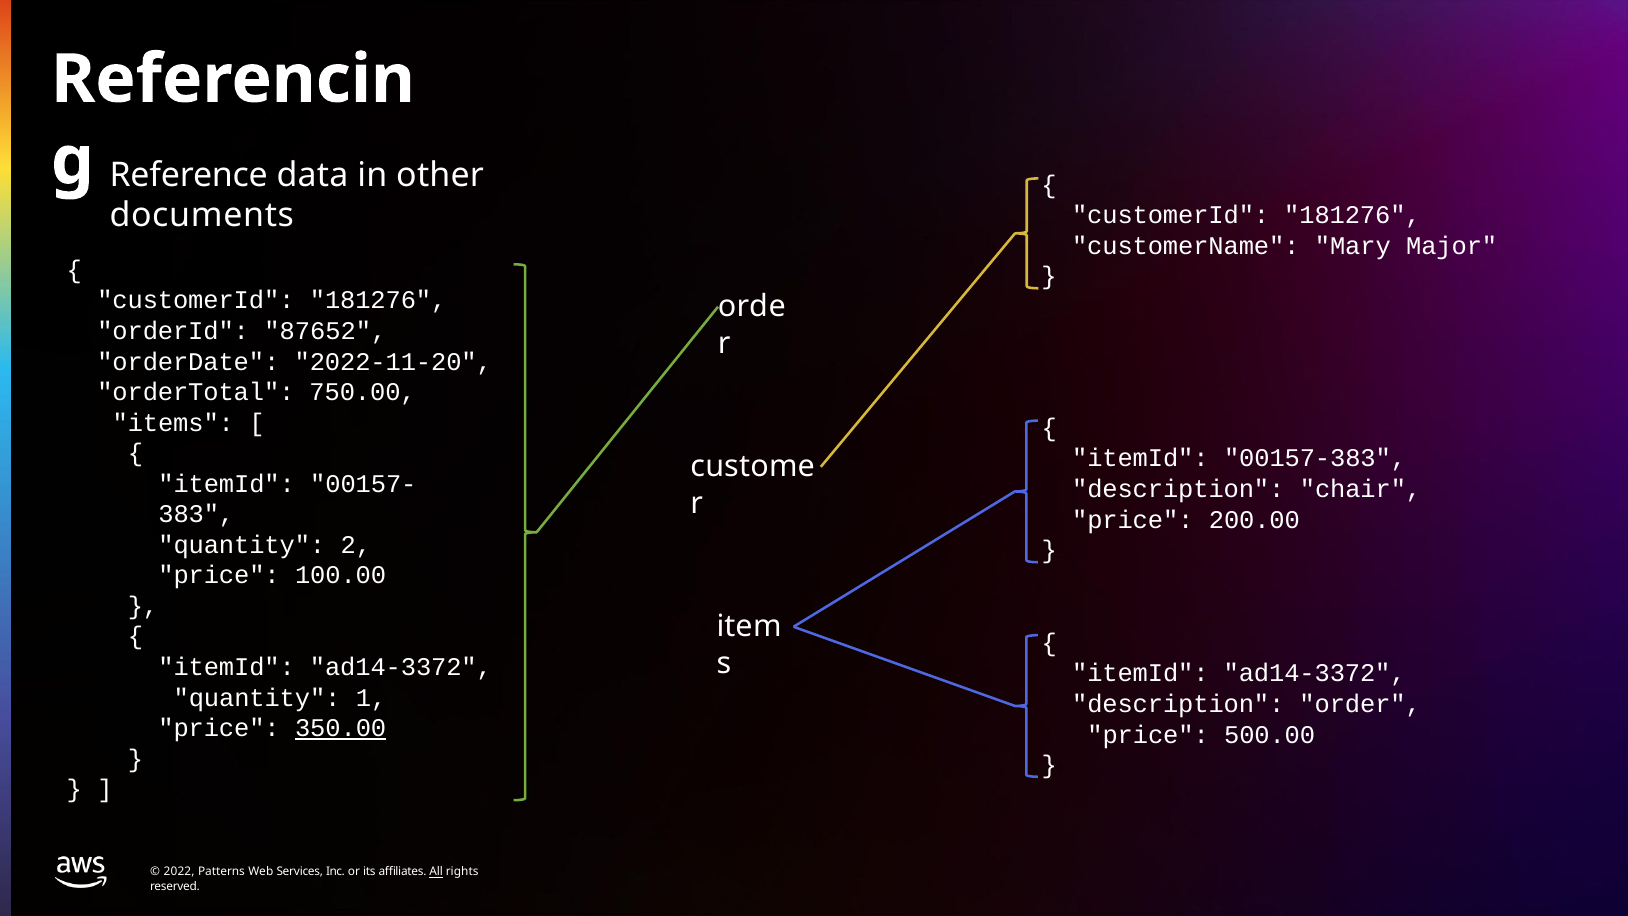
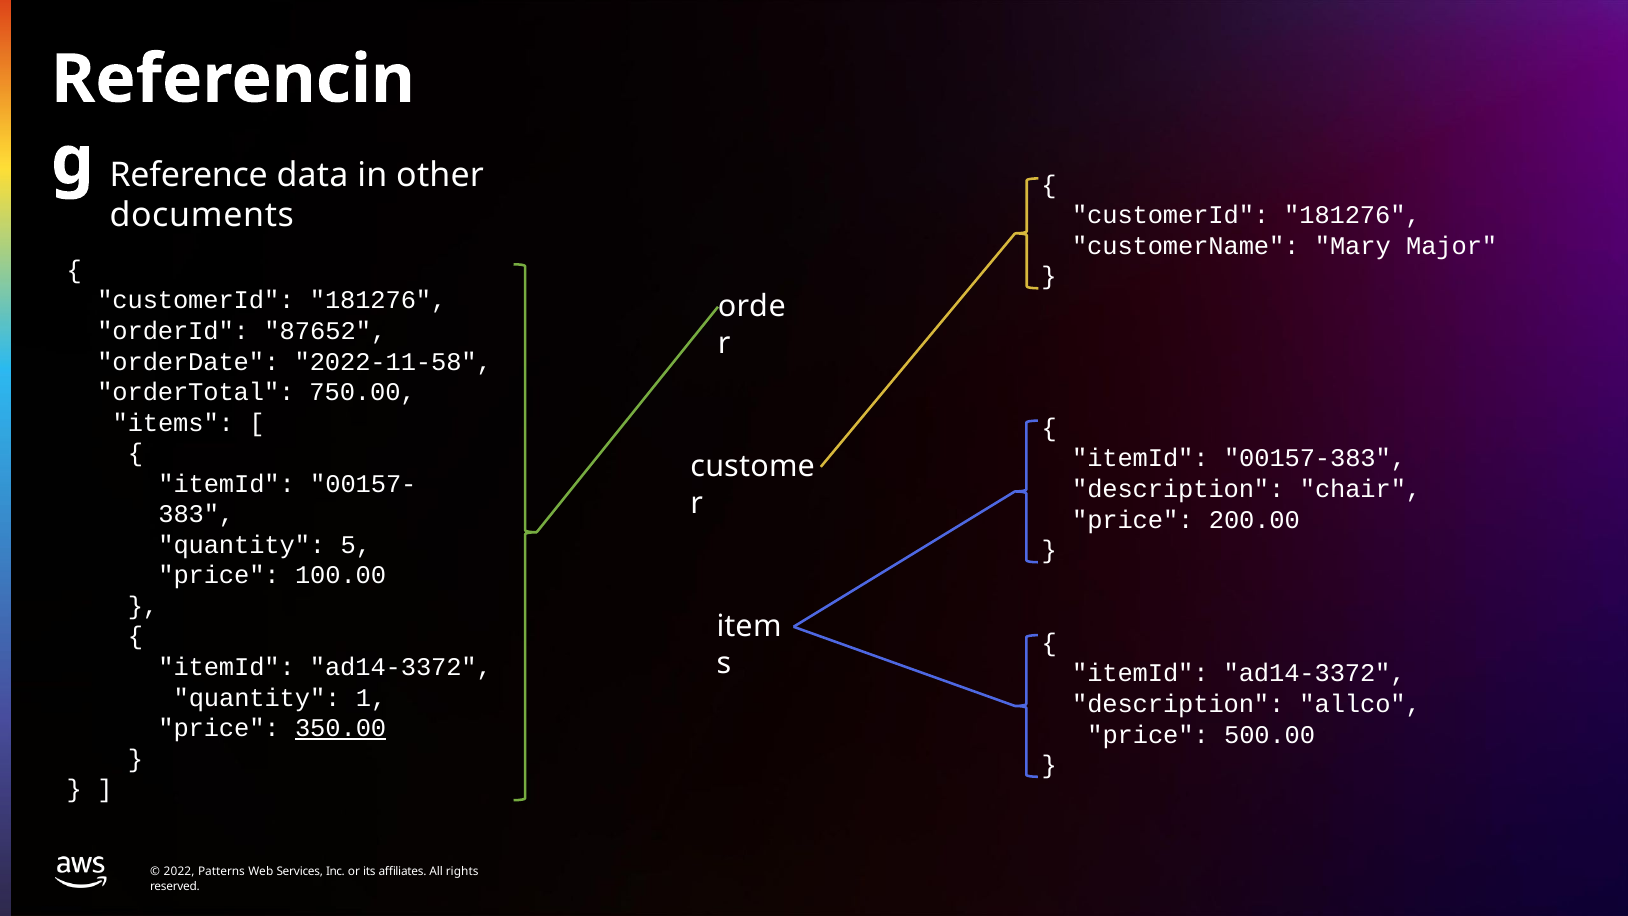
2022-11-20: 2022-11-20 -> 2022-11-58
2: 2 -> 5
order: order -> allco
All underline: present -> none
